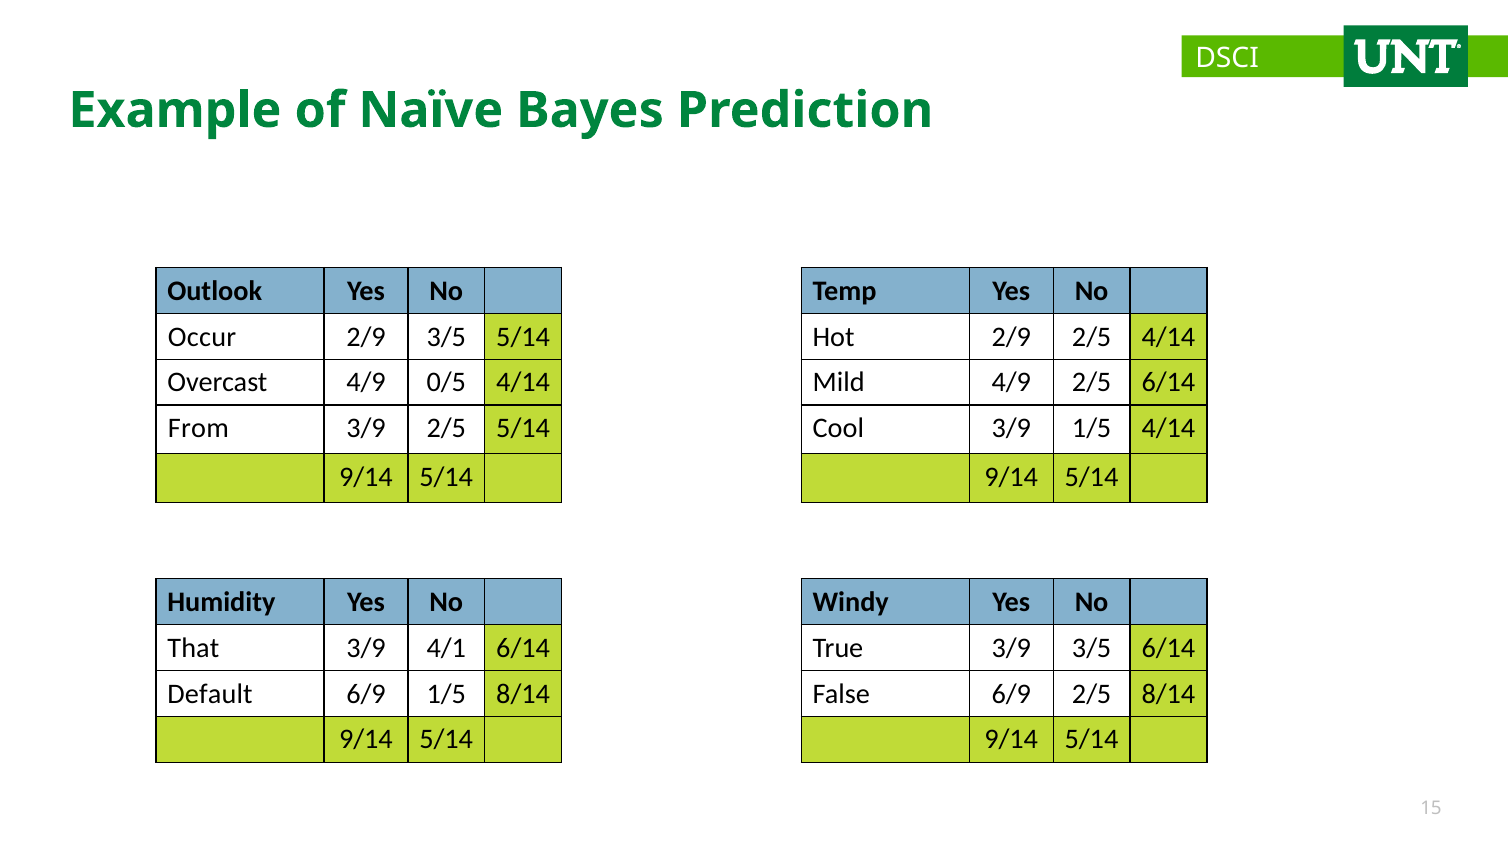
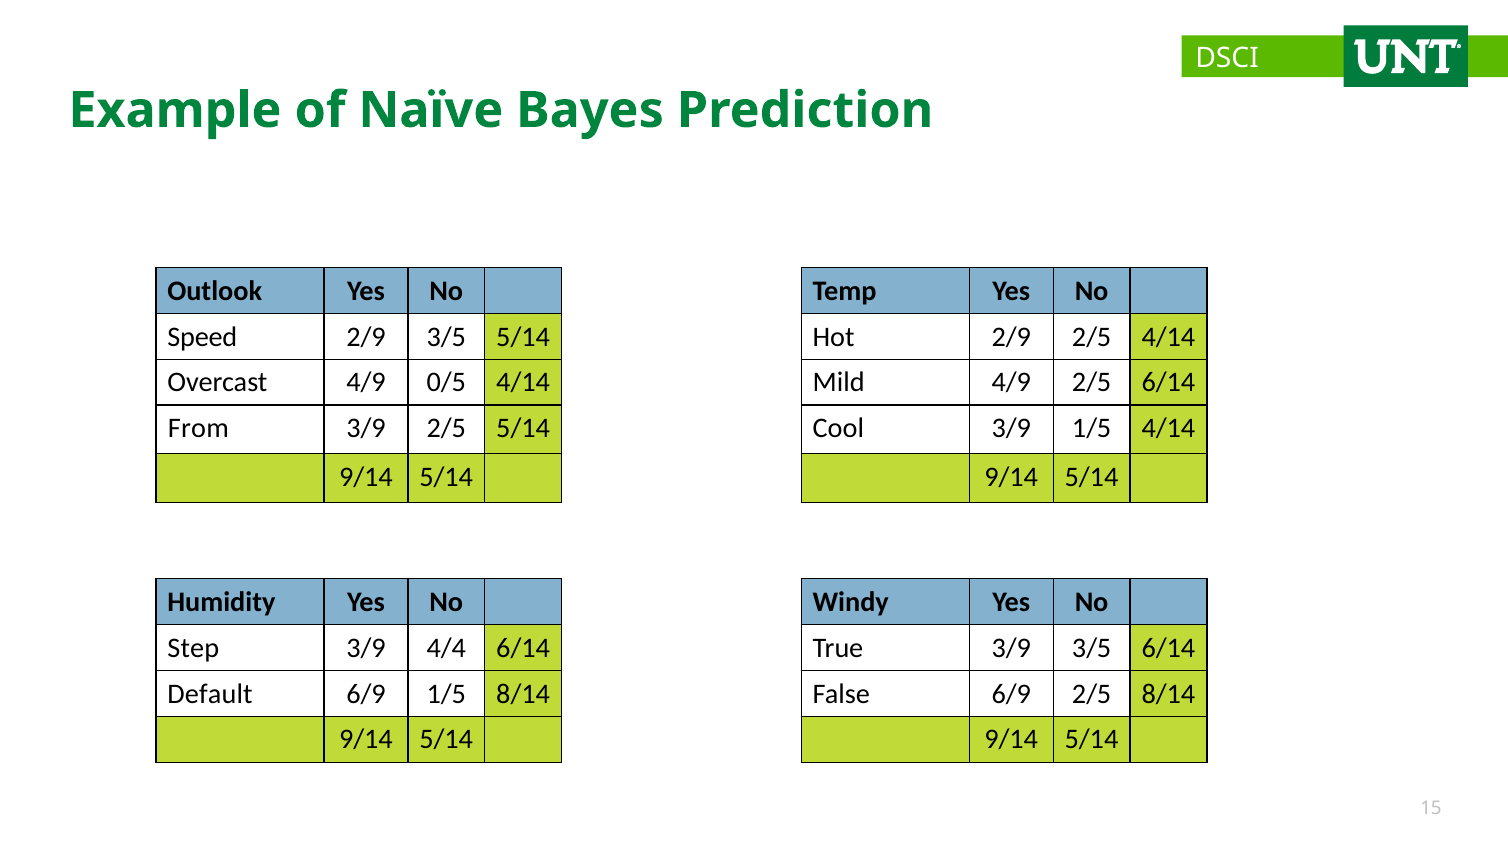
Occur: Occur -> Speed
That: That -> Step
4/1: 4/1 -> 4/4
